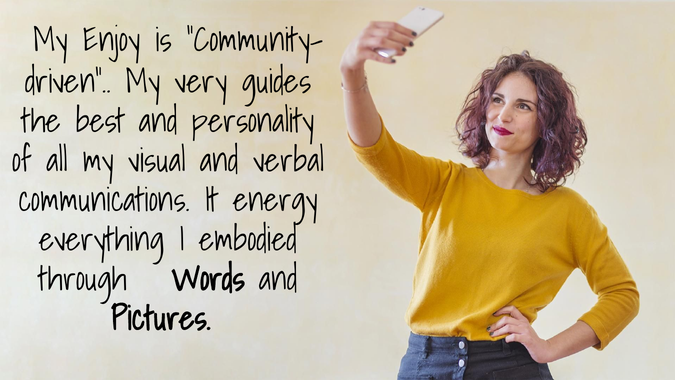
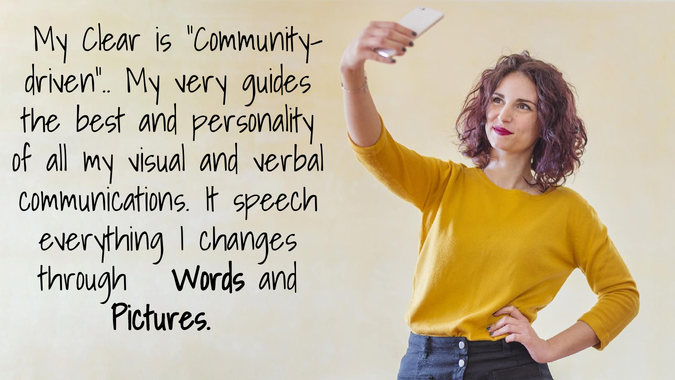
Enjoy: Enjoy -> Clear
energy: energy -> speech
embodied: embodied -> changes
